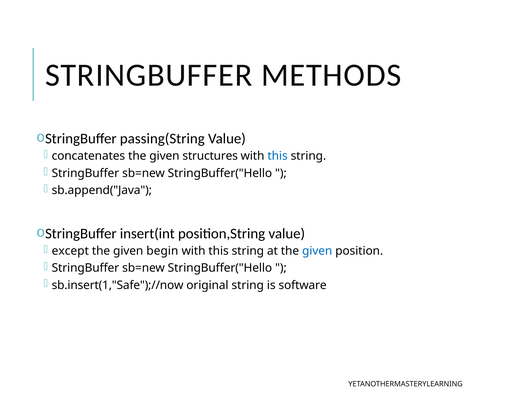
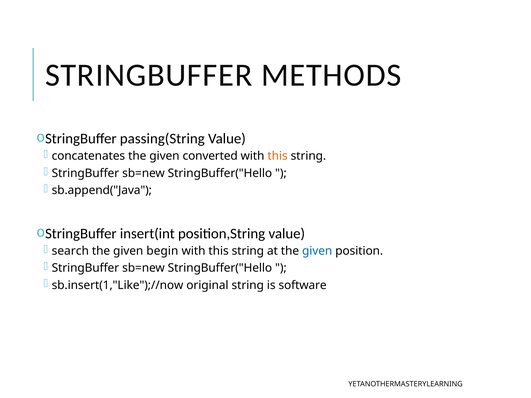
structures: structures -> converted
this at (278, 156) colour: blue -> orange
except: except -> search
sb.insert(1,"Safe");//now: sb.insert(1,"Safe");//now -> sb.insert(1,"Like");//now
